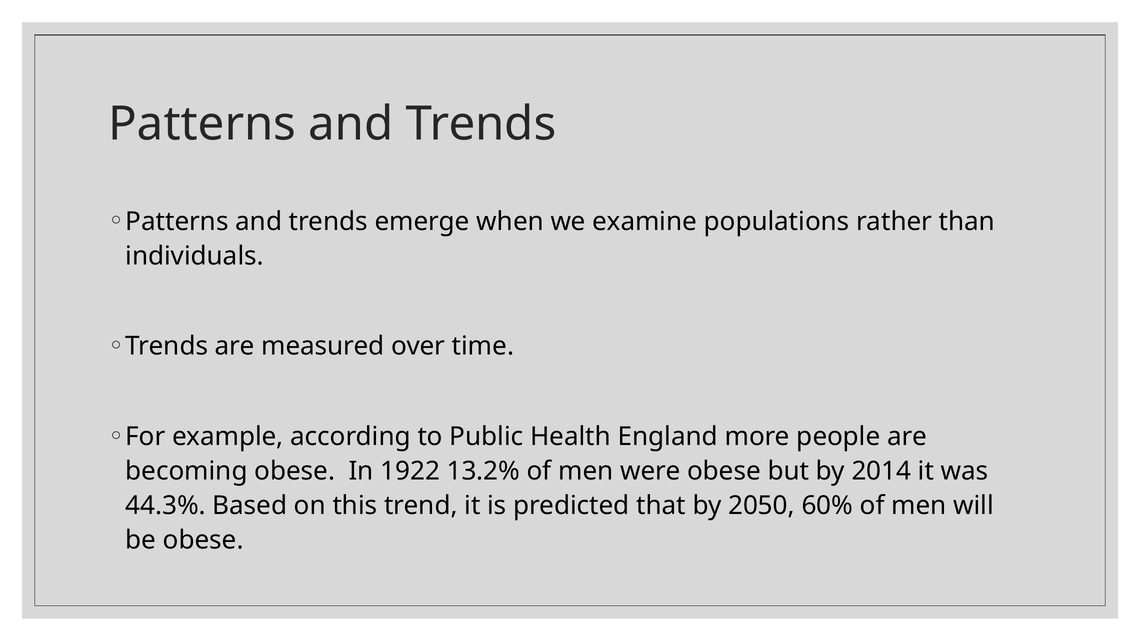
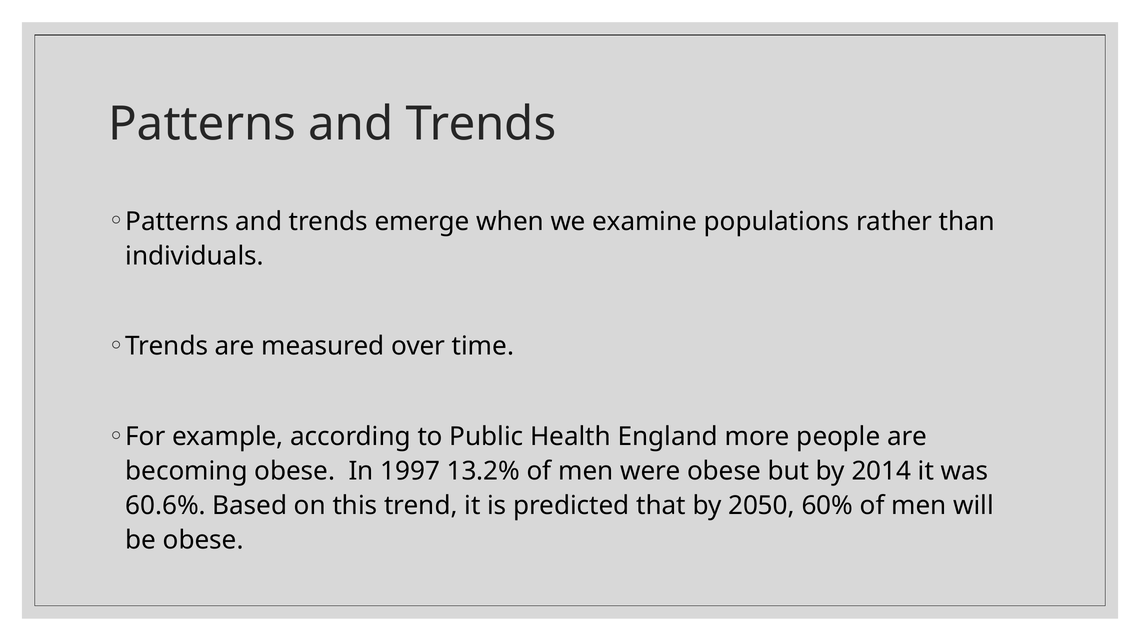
1922: 1922 -> 1997
44.3%: 44.3% -> 60.6%
